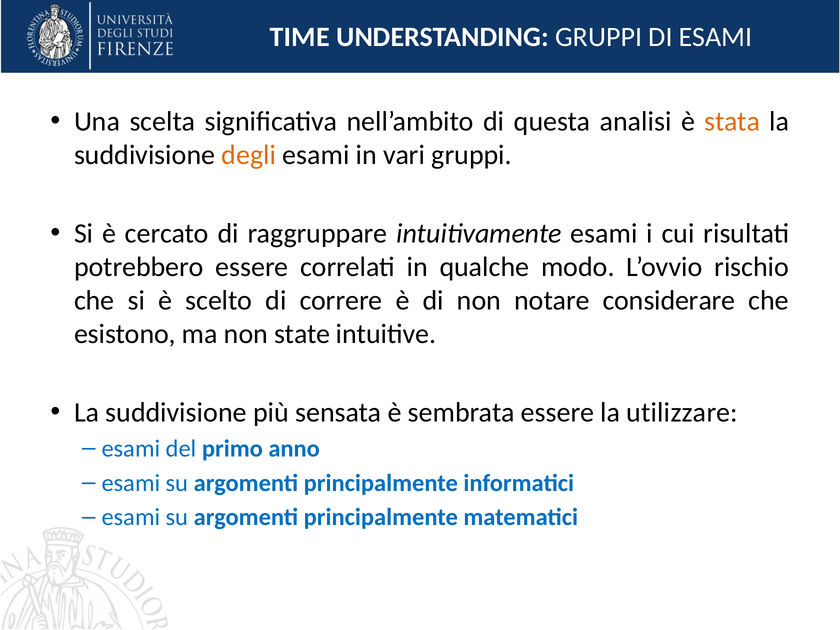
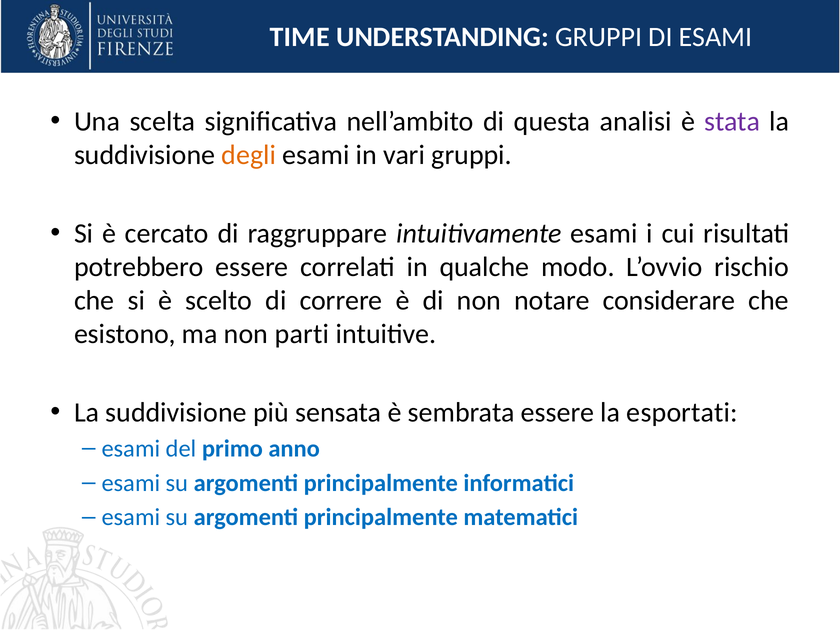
stata colour: orange -> purple
state: state -> parti
utilizzare: utilizzare -> esportati
